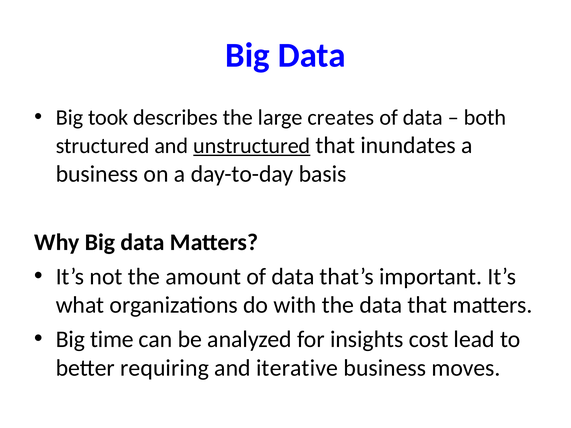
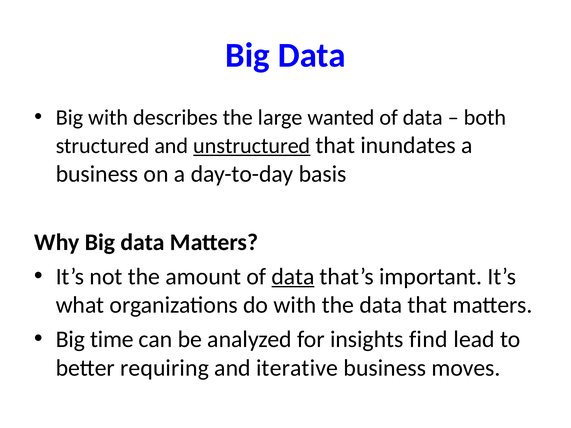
Big took: took -> with
creates: creates -> wanted
data at (293, 277) underline: none -> present
cost: cost -> find
